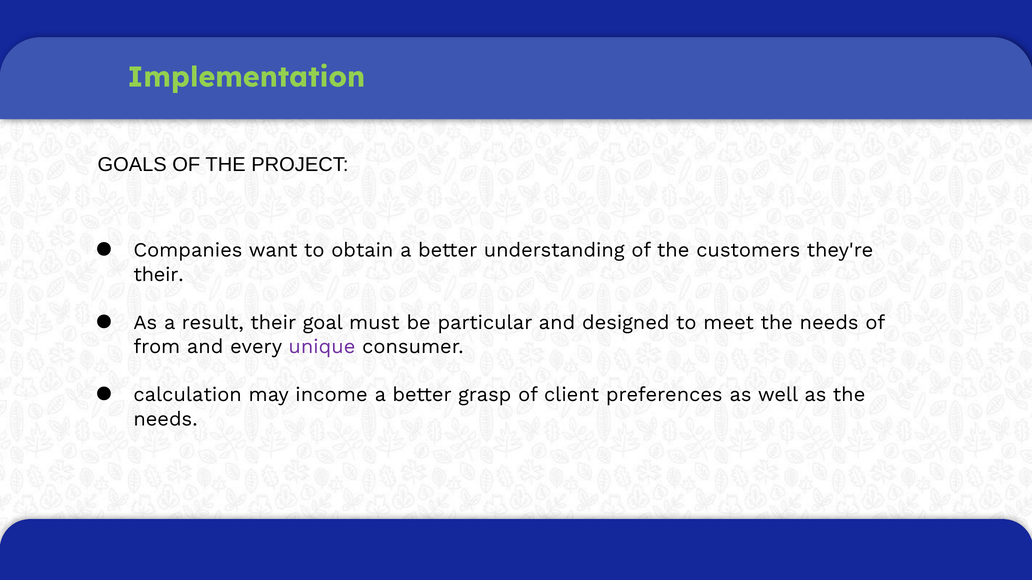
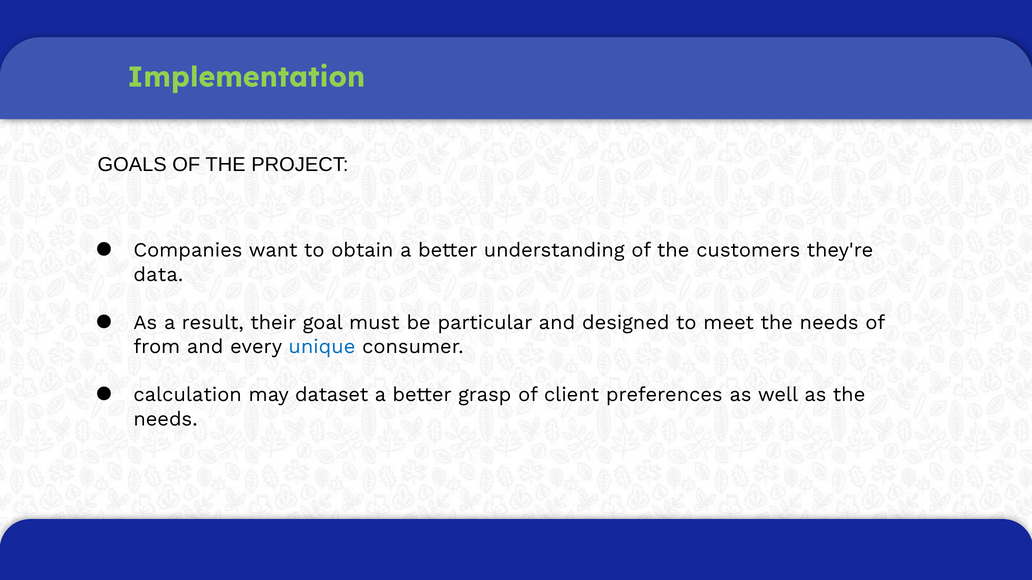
their at (159, 275): their -> data
unique colour: purple -> blue
income: income -> dataset
